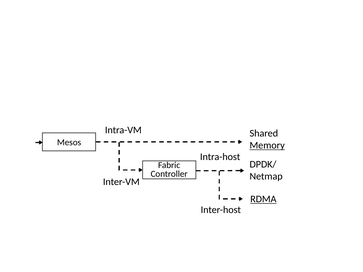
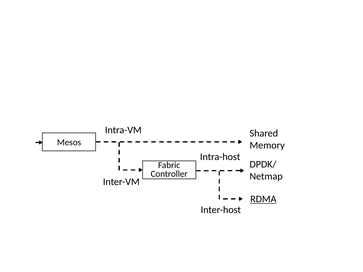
Memory underline: present -> none
